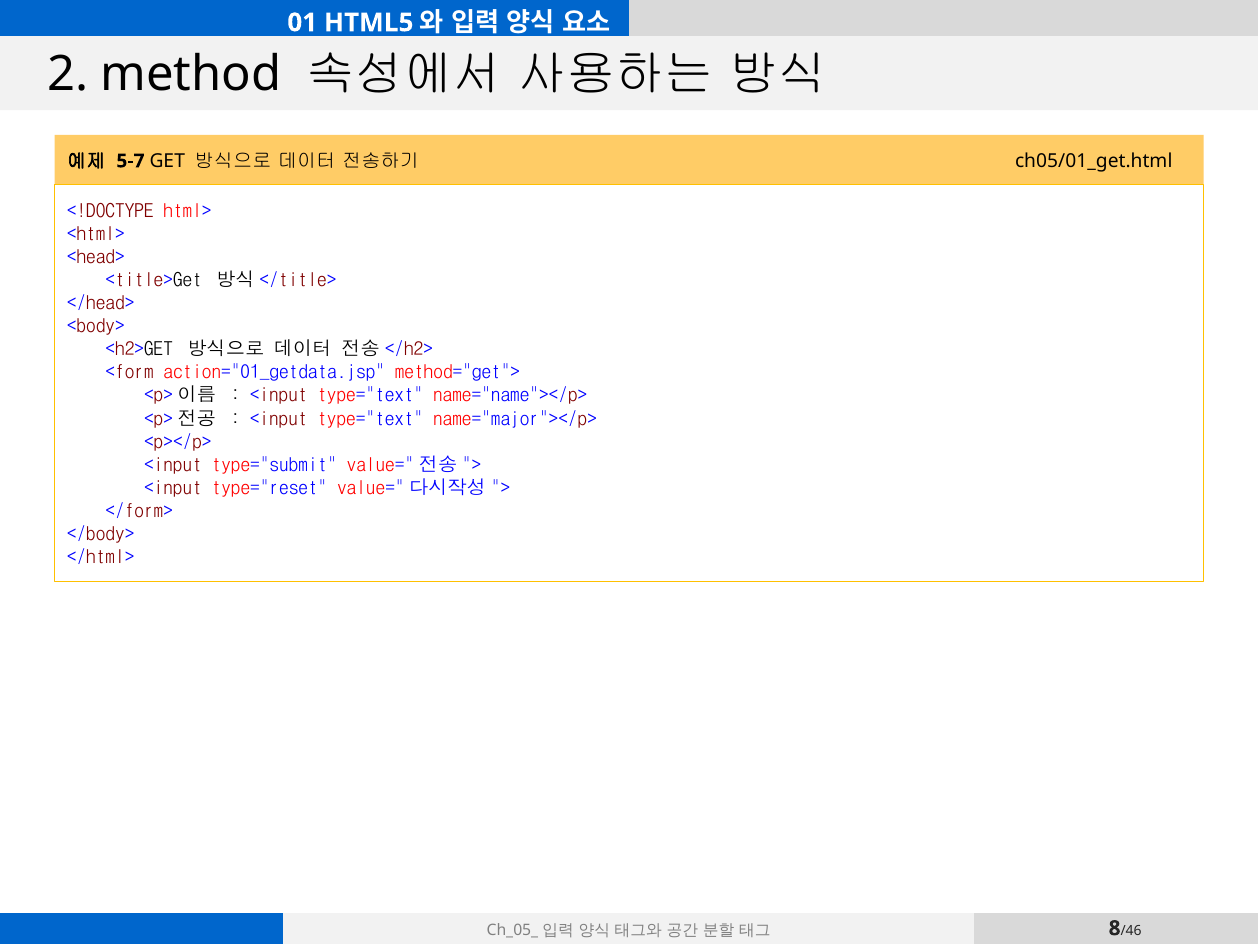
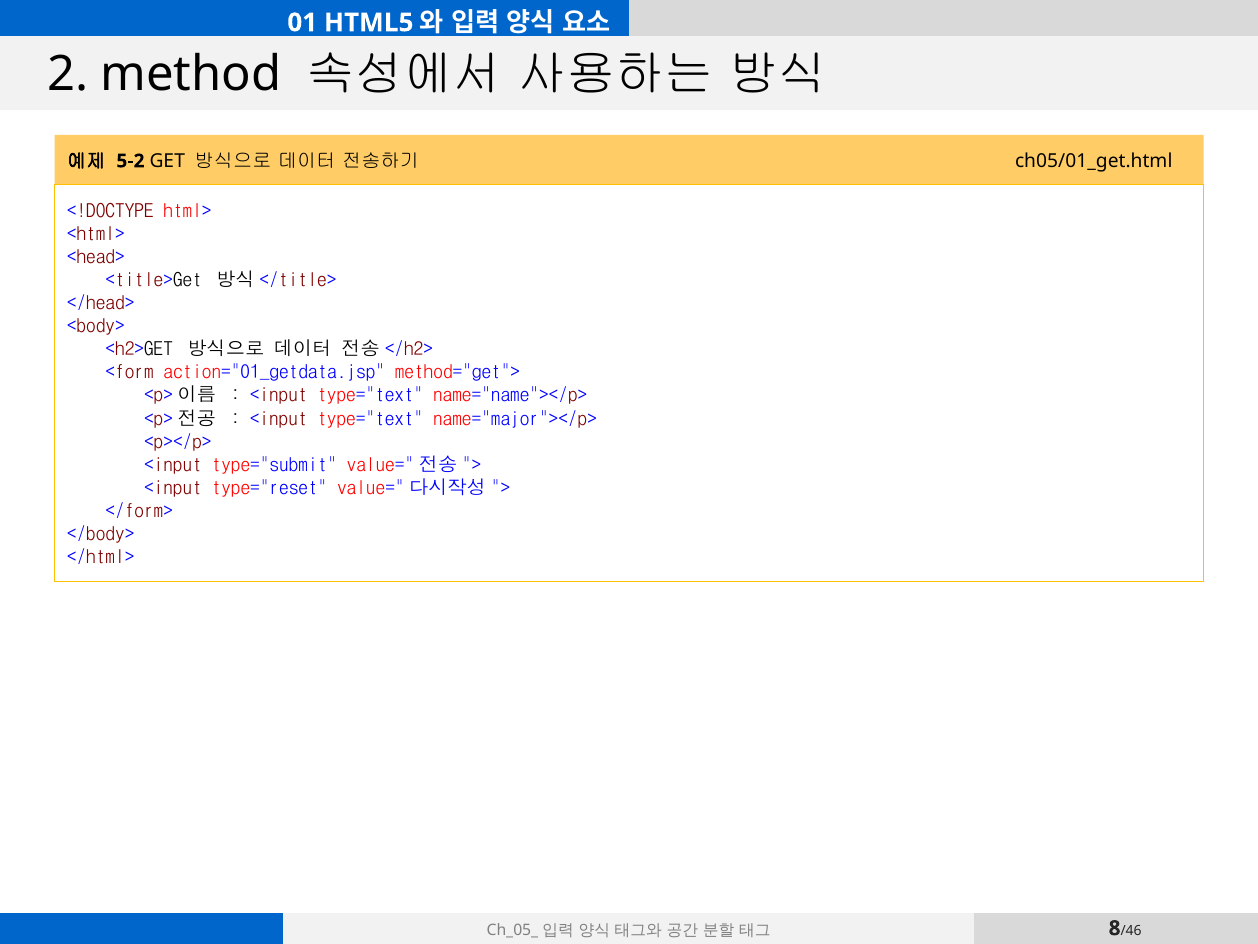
5-7: 5-7 -> 5-2
